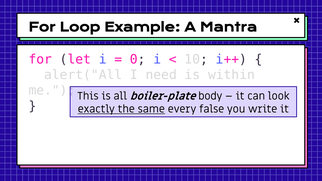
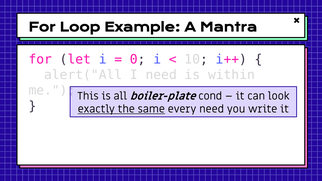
body: body -> cond
every false: false -> need
